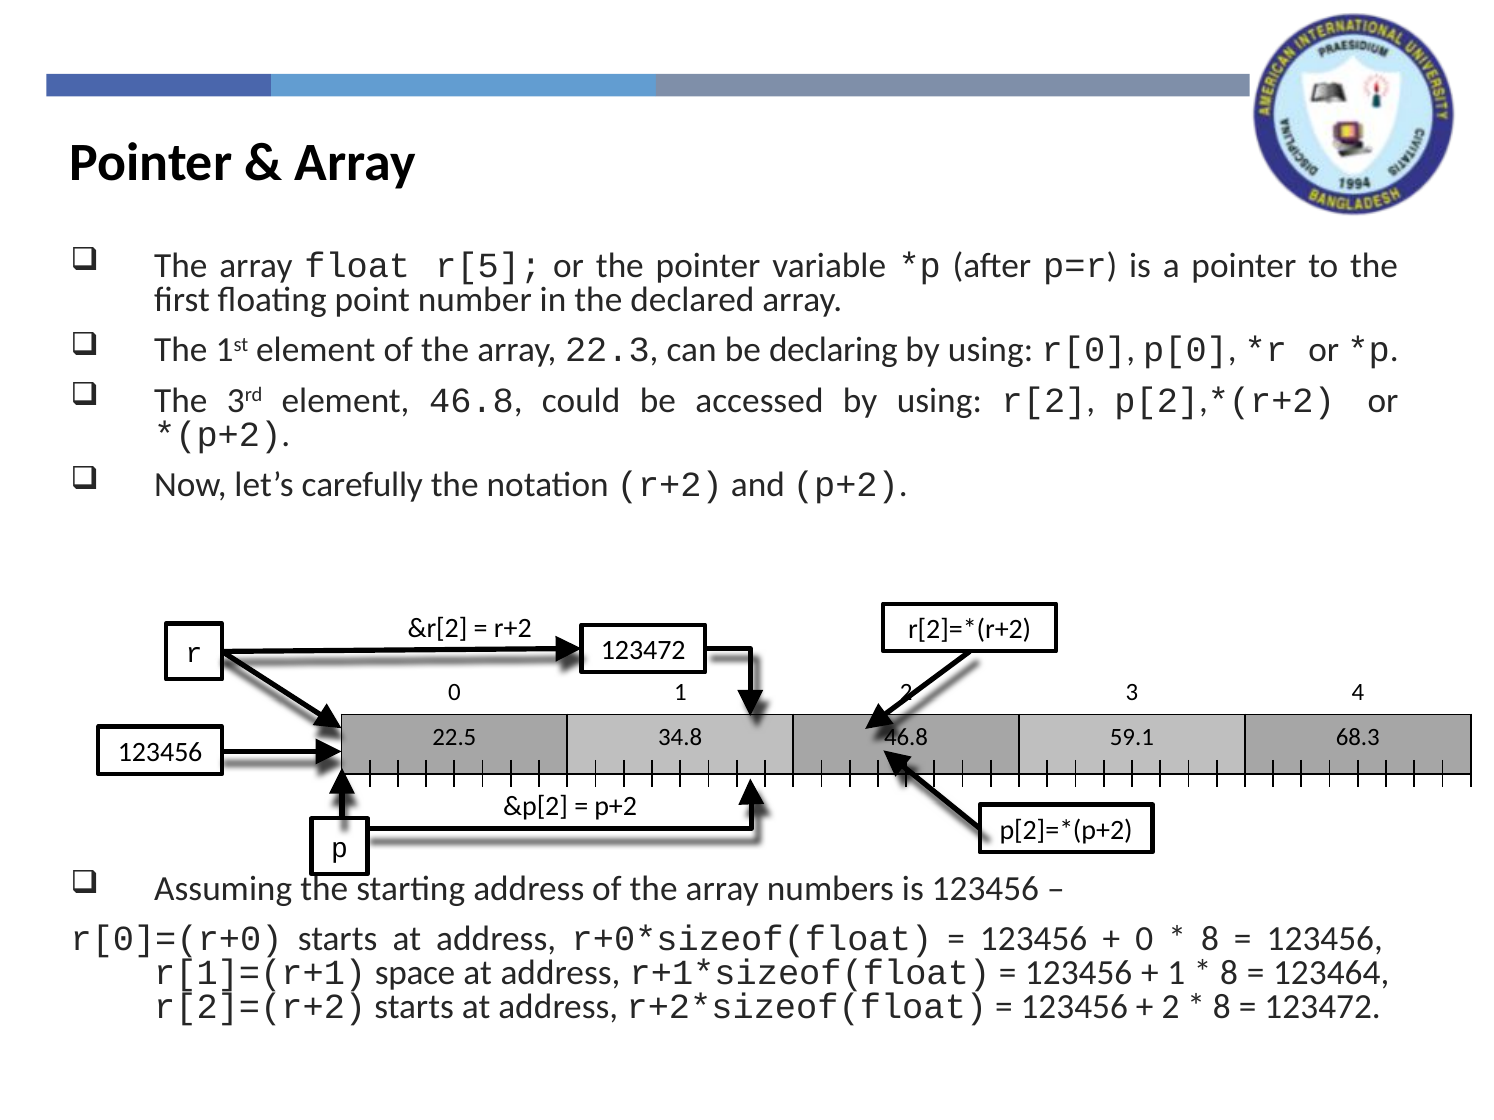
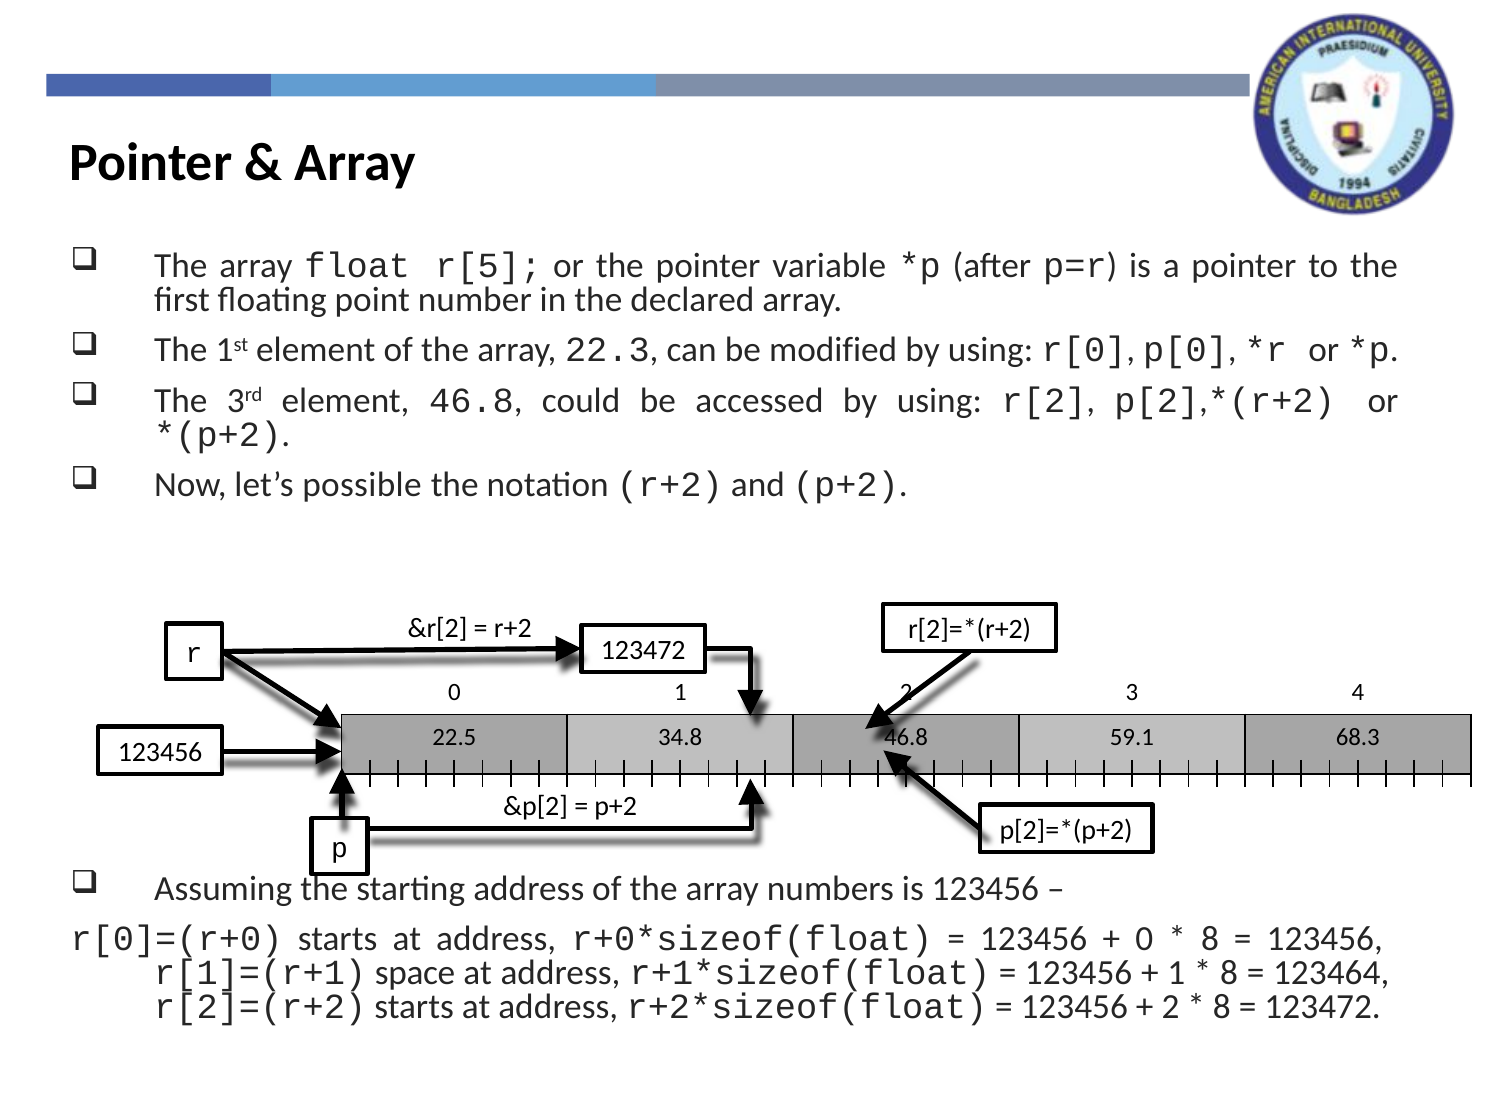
declaring: declaring -> modified
carefully: carefully -> possible
